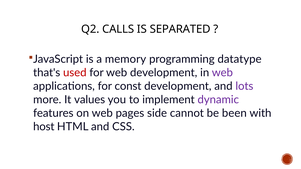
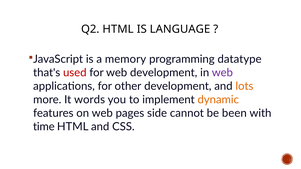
Q2 CALLS: CALLS -> HTML
SEPARATED: SEPARATED -> LANGUAGE
const: const -> other
lots colour: purple -> orange
values: values -> words
dynamic colour: purple -> orange
host: host -> time
